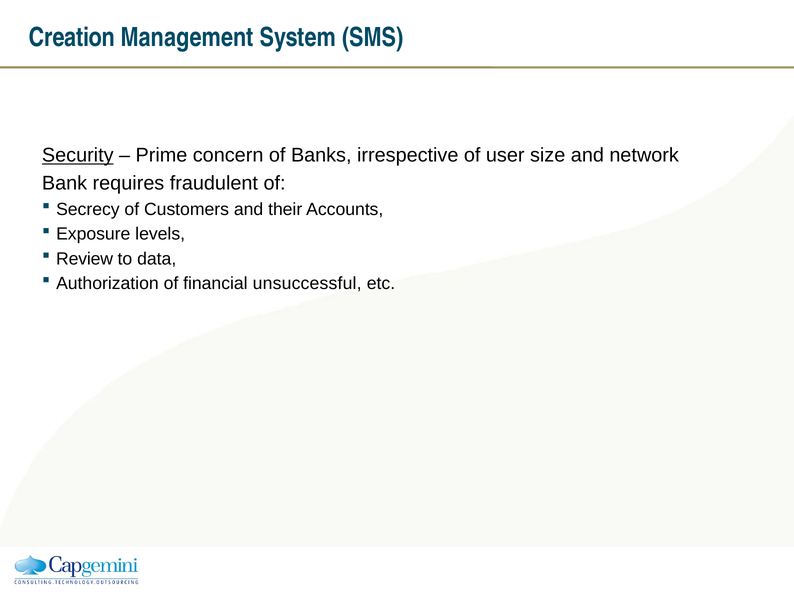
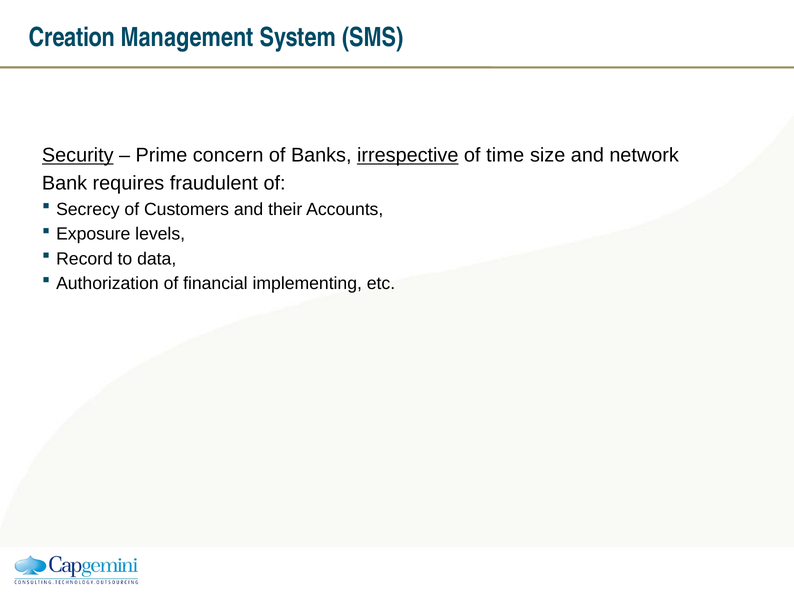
irrespective underline: none -> present
user: user -> time
Review: Review -> Record
unsuccessful: unsuccessful -> implementing
